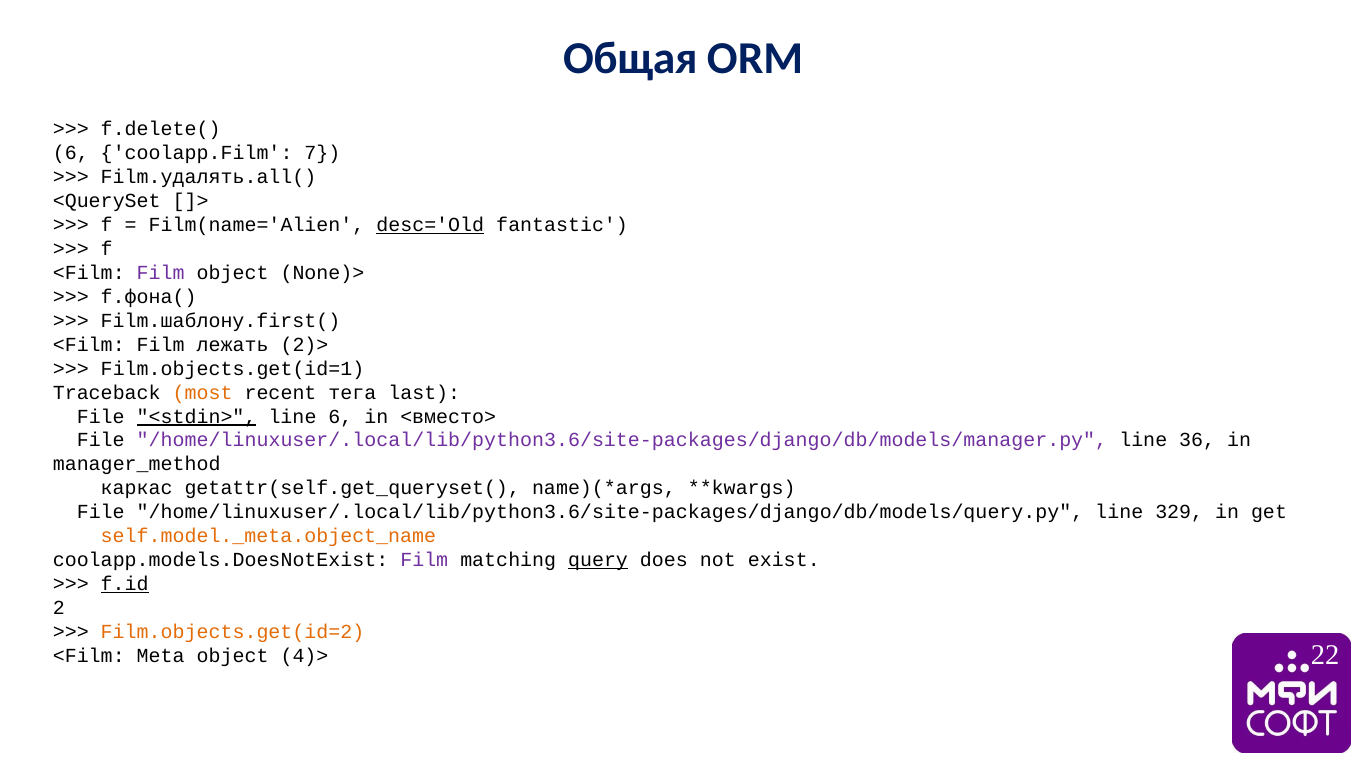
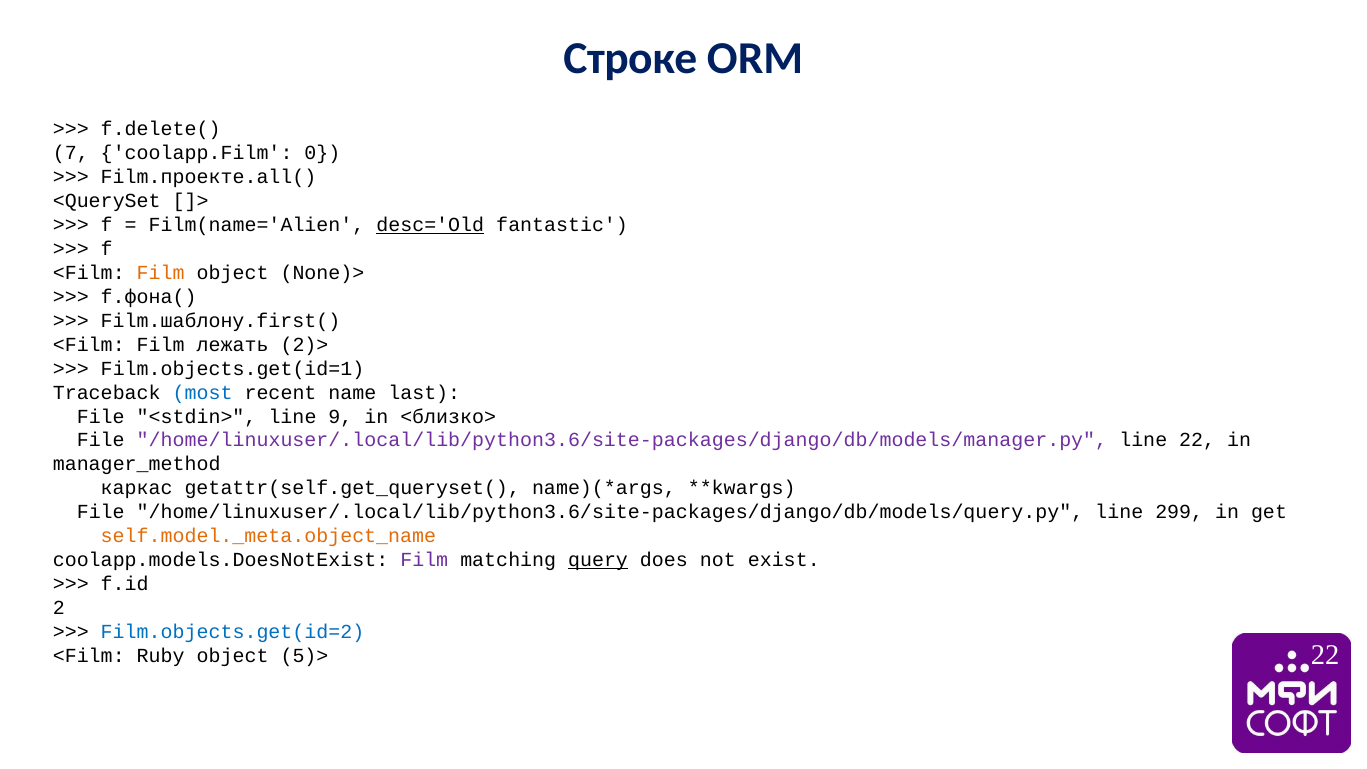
Общая: Общая -> Строке
6 at (71, 153): 6 -> 7
7: 7 -> 0
Film.удалять.all(: Film.удалять.all( -> Film.проекте.all(
Film at (161, 273) colour: purple -> orange
most colour: orange -> blue
тега: тега -> name
<stdin> underline: present -> none
line 6: 6 -> 9
<вместо>: <вместо> -> <близко>
line 36: 36 -> 22
329: 329 -> 299
f.id underline: present -> none
Film.objects.get(id=2 colour: orange -> blue
Meta: Meta -> Ruby
4)>: 4)> -> 5)>
